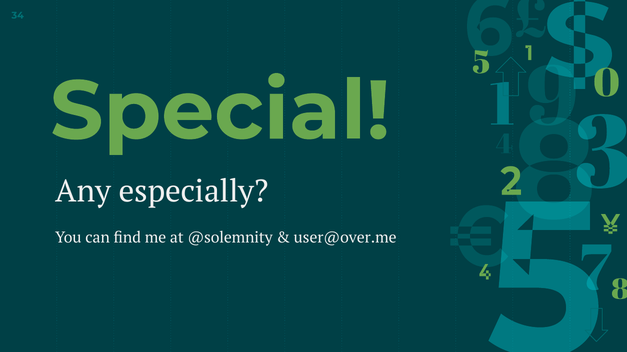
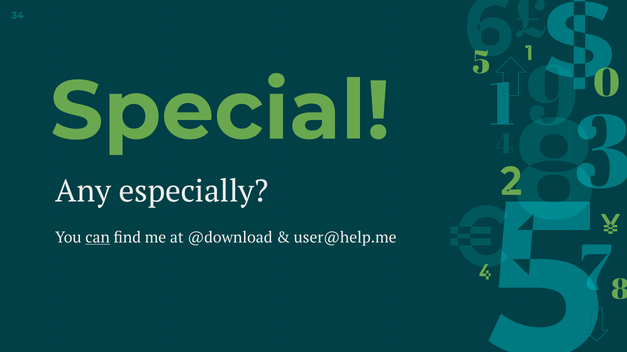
can underline: none -> present
@solemnity: @solemnity -> @download
user@over.me: user@over.me -> user@help.me
